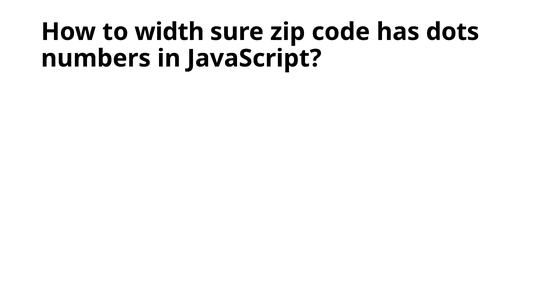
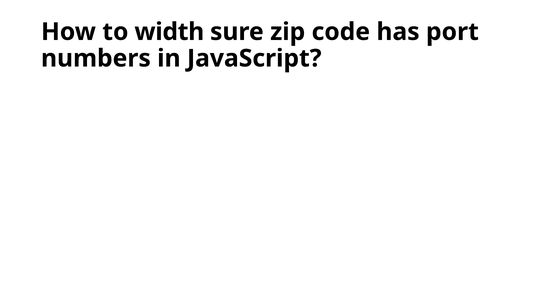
dots: dots -> port
